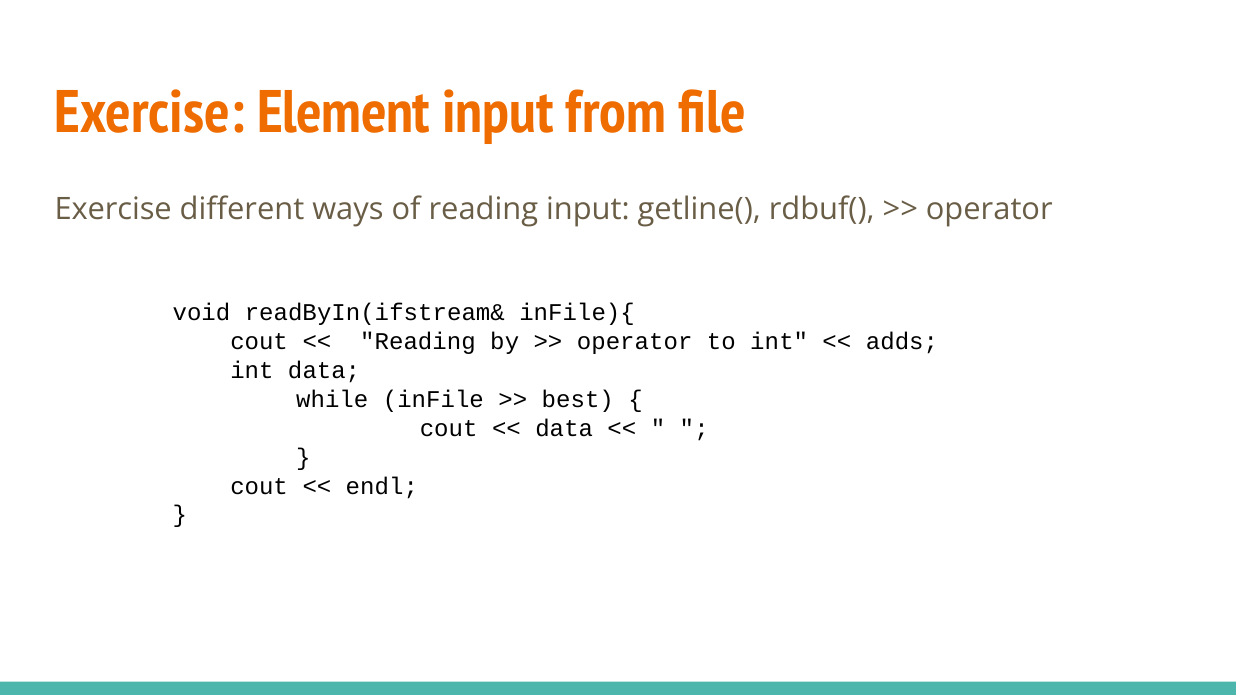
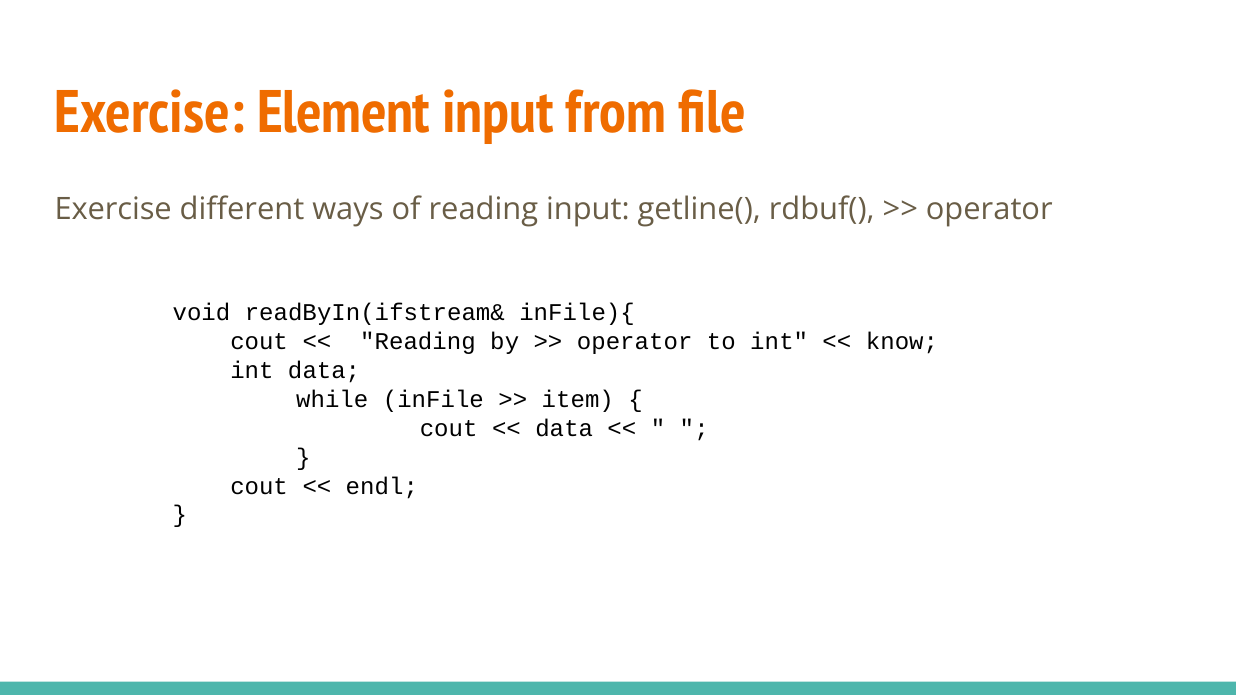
adds: adds -> know
best: best -> item
